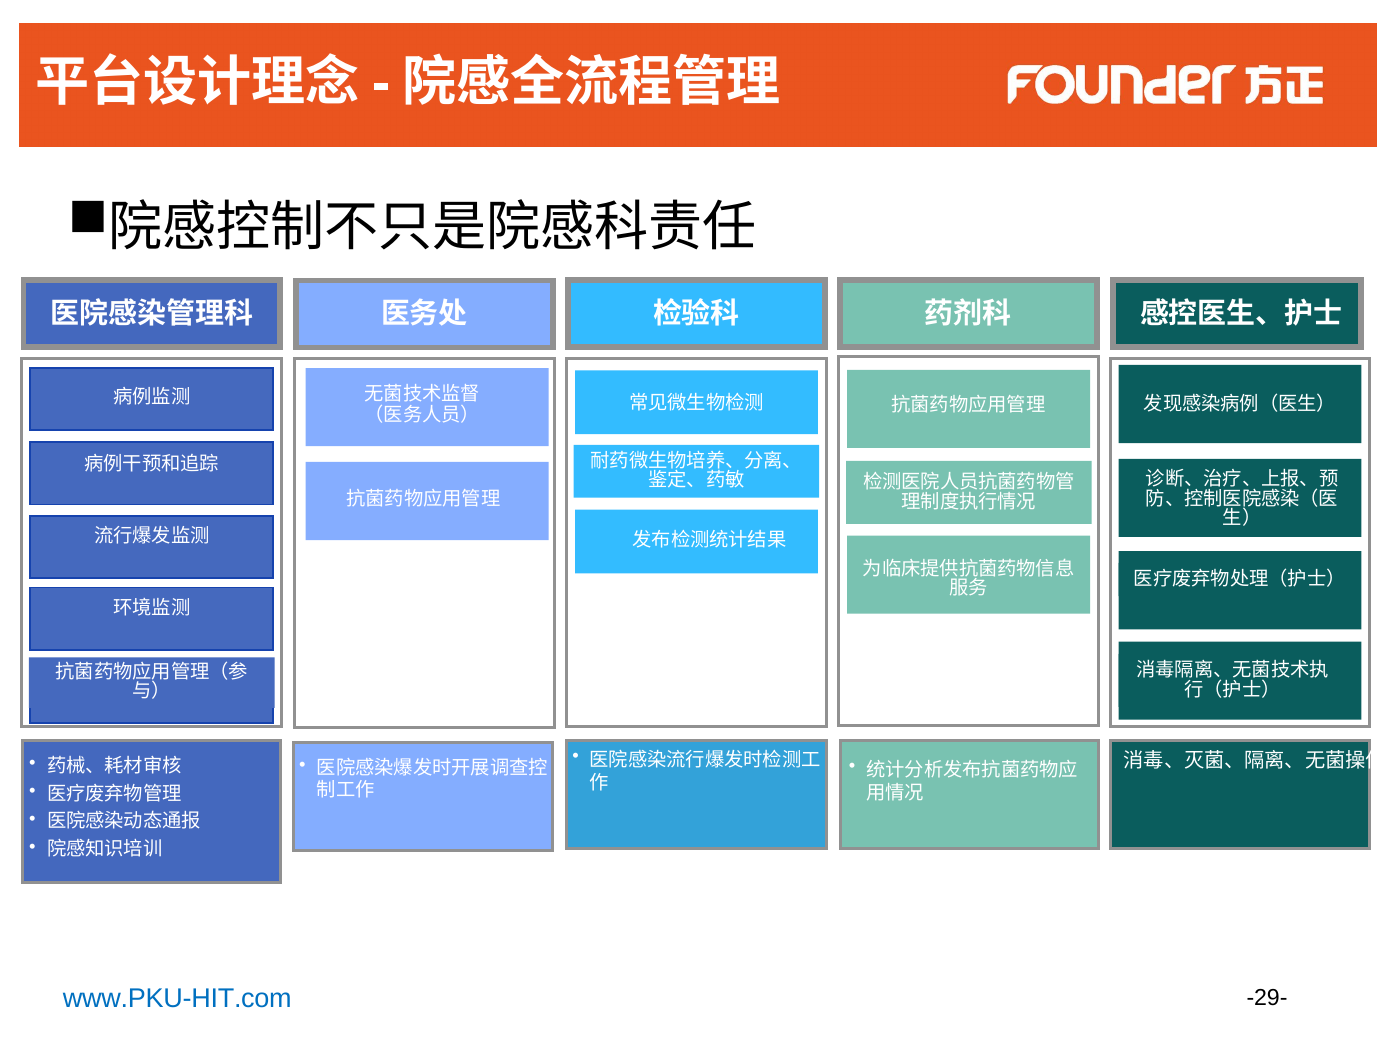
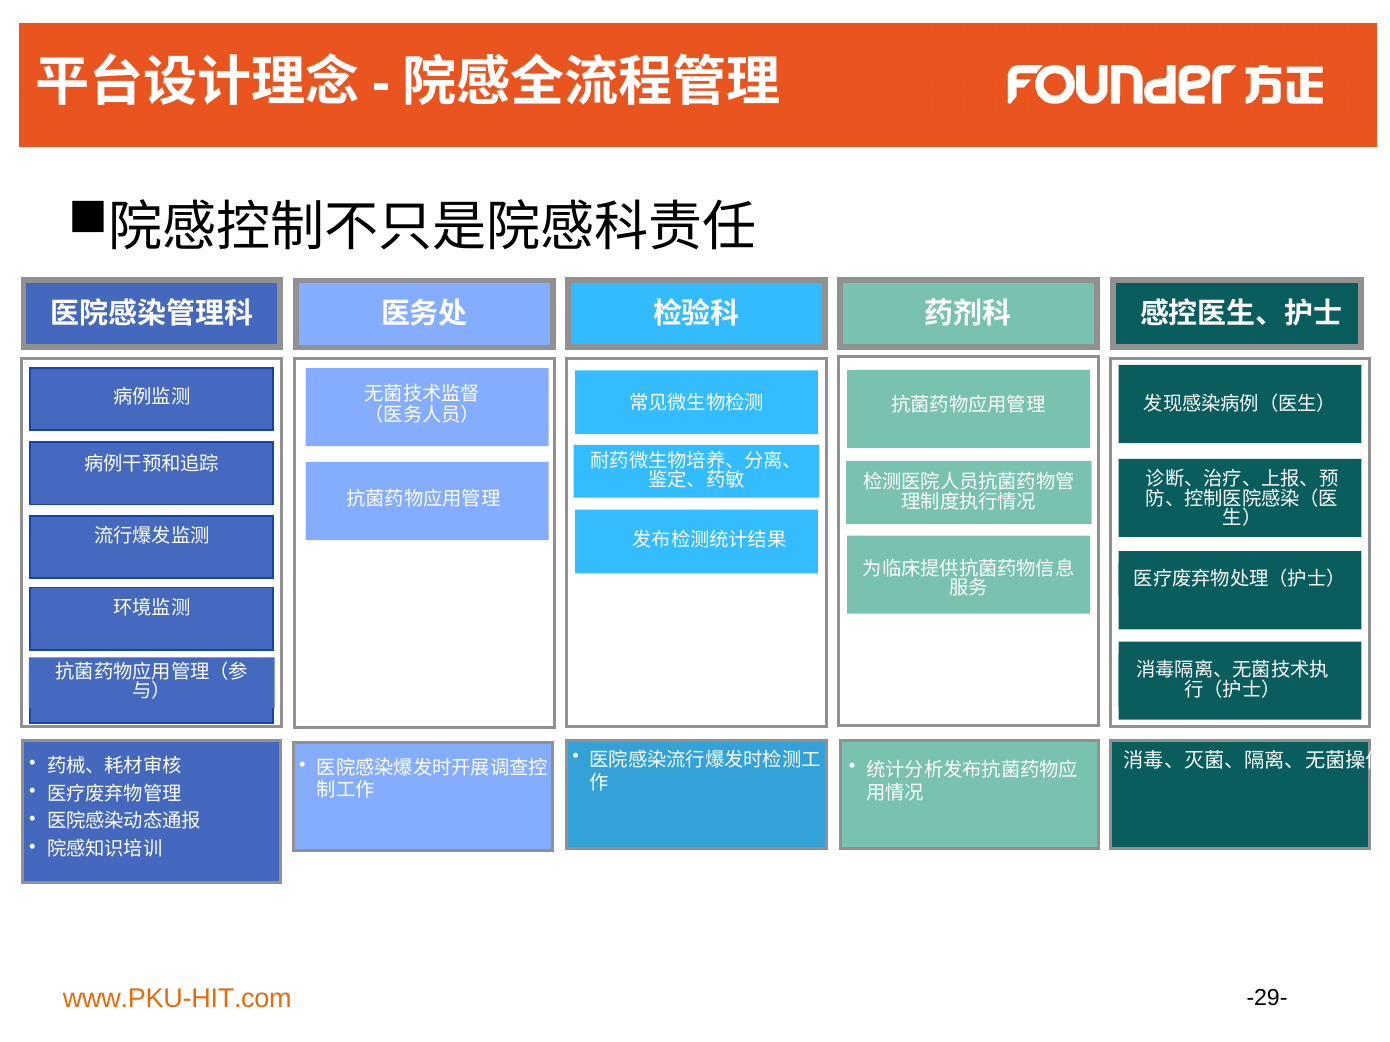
www.PKU-HIT.com colour: blue -> orange
